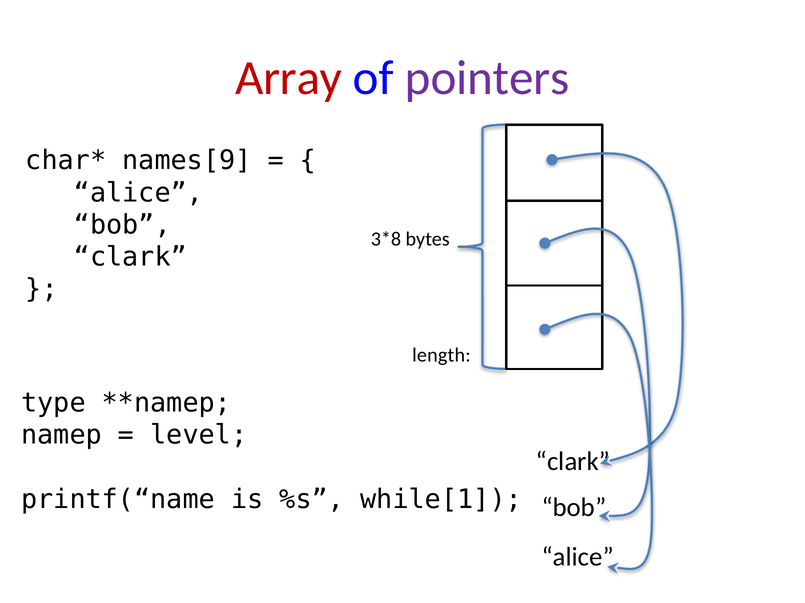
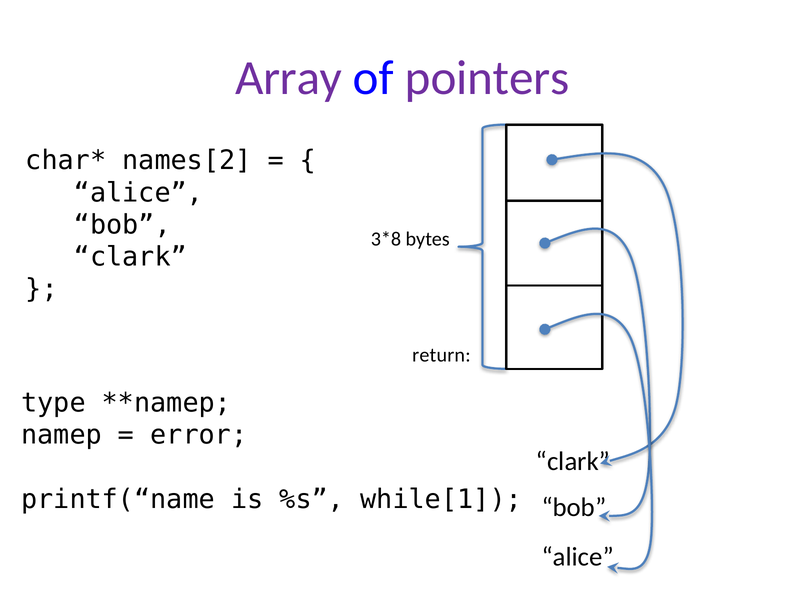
Array colour: red -> purple
names[9: names[9 -> names[2
length: length -> return
level: level -> error
